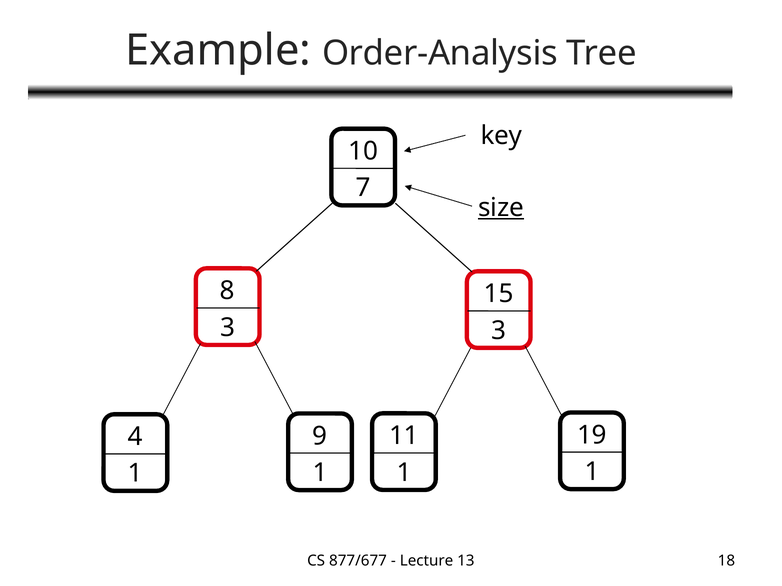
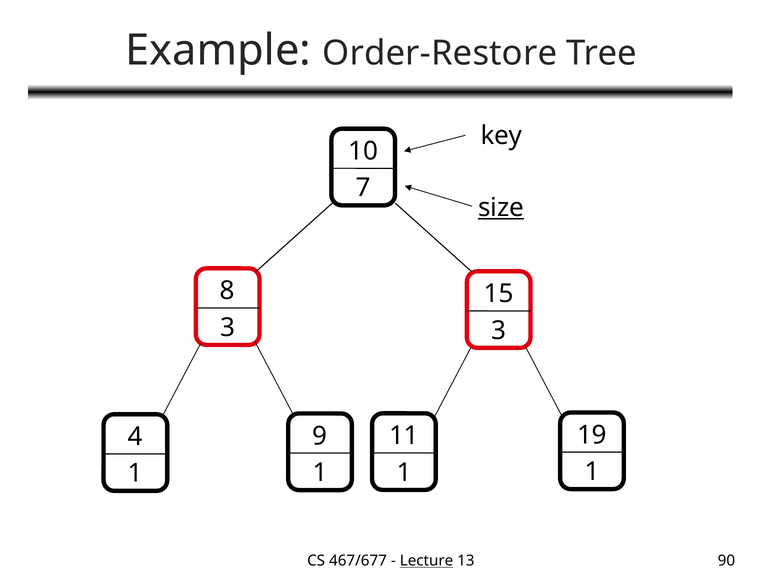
Order-Analysis: Order-Analysis -> Order-Restore
877/677: 877/677 -> 467/677
Lecture underline: none -> present
18: 18 -> 90
